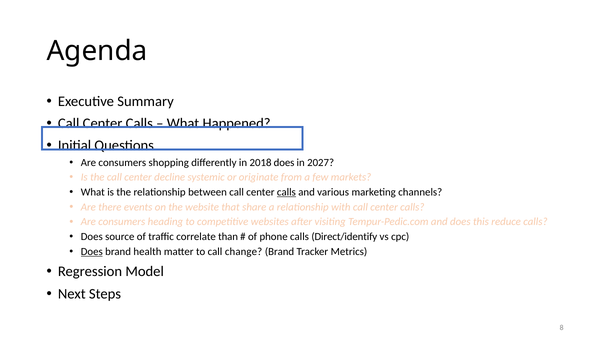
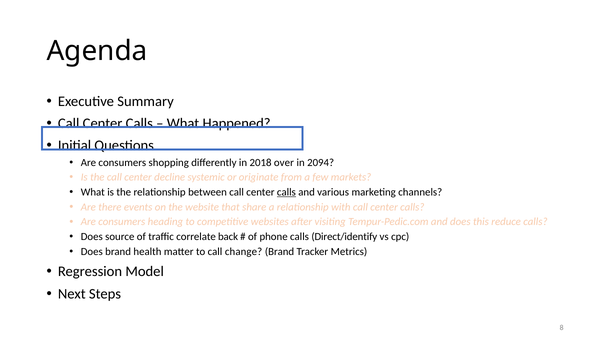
2018 does: does -> over
2027: 2027 -> 2094
than: than -> back
Does at (92, 252) underline: present -> none
